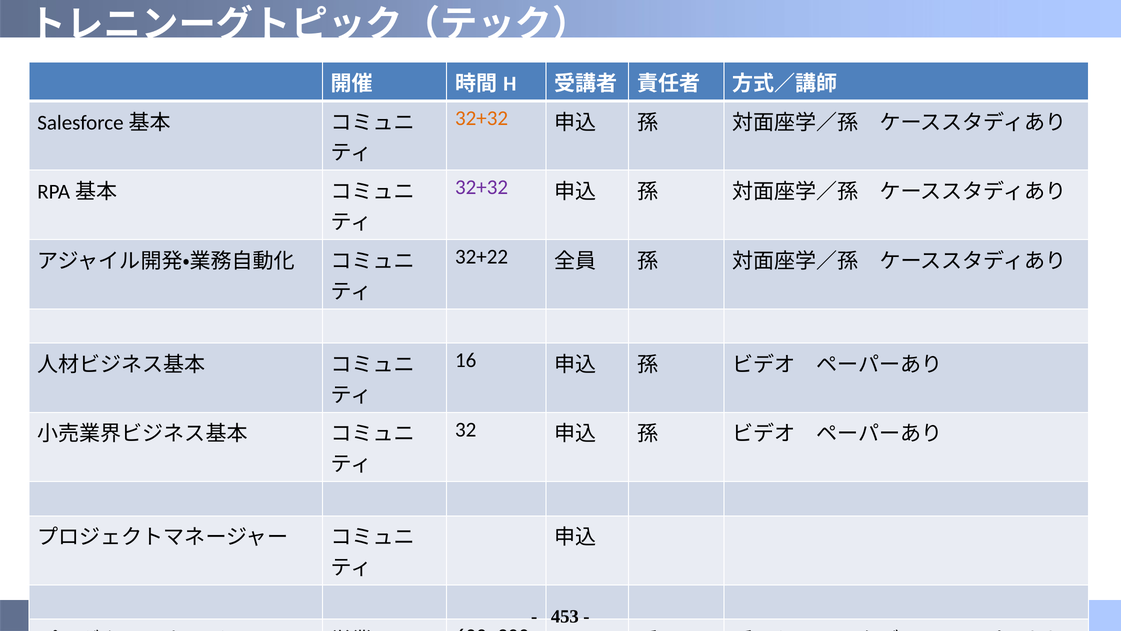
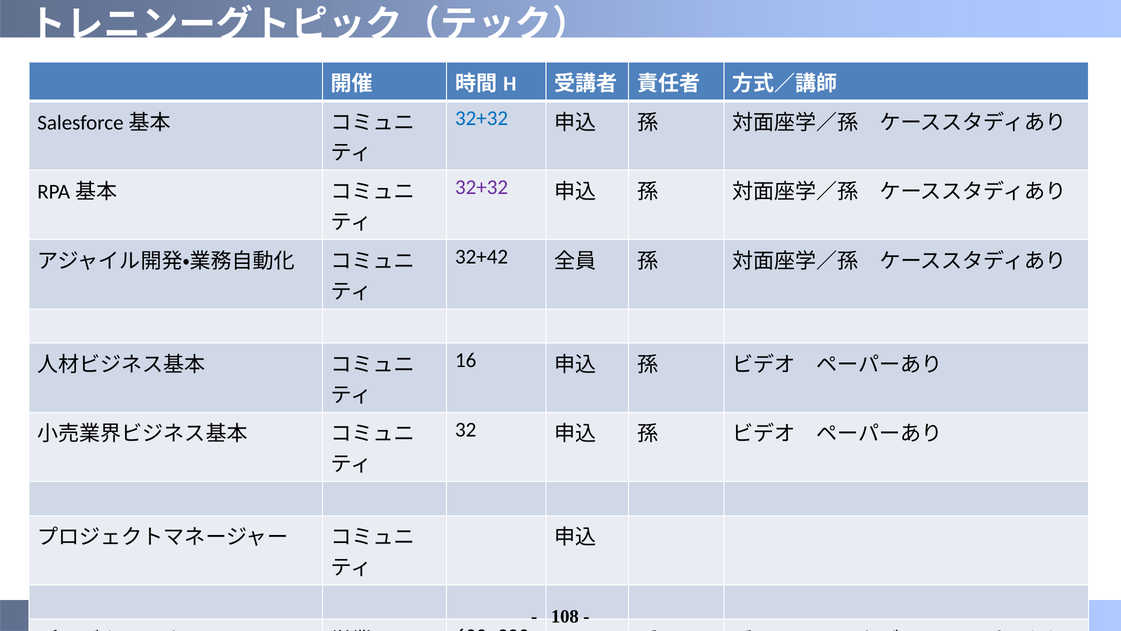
32+32 at (482, 118) colour: orange -> blue
32+22: 32+22 -> 32+42
453: 453 -> 108
